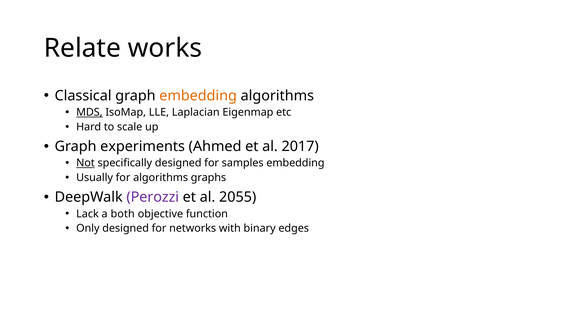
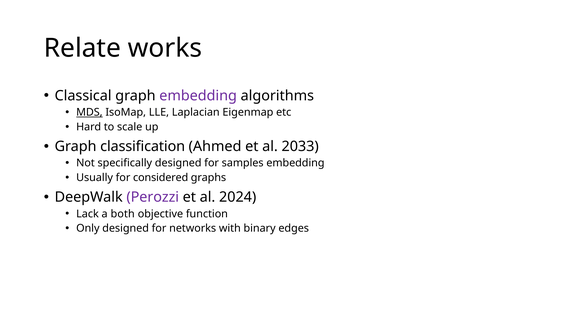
embedding at (198, 96) colour: orange -> purple
experiments: experiments -> classification
2017: 2017 -> 2033
Not underline: present -> none
for algorithms: algorithms -> considered
2055: 2055 -> 2024
